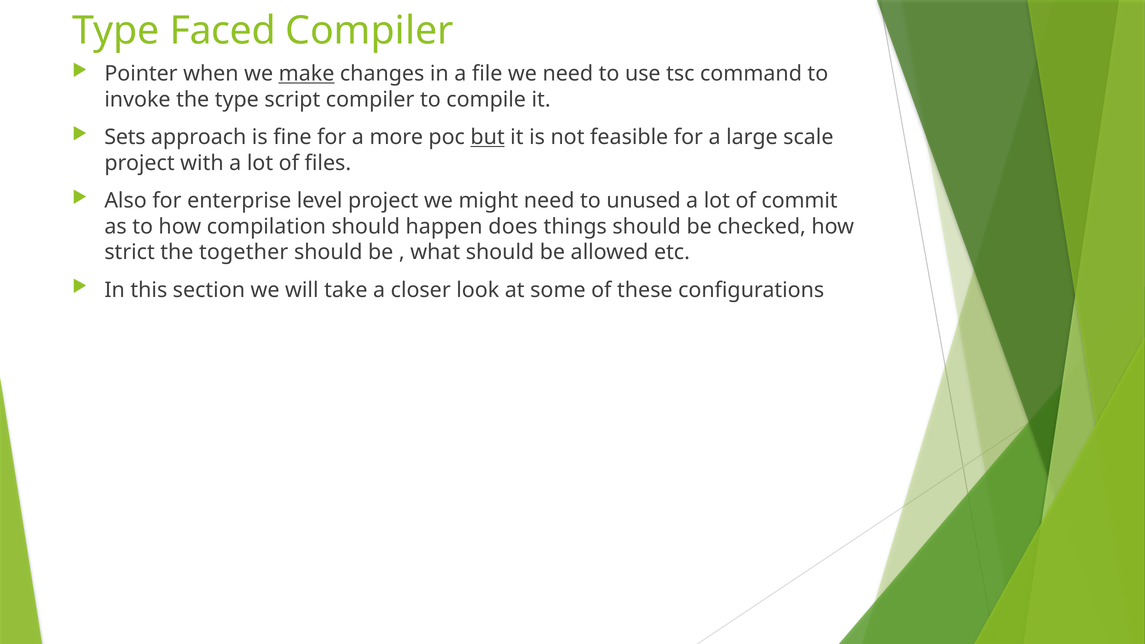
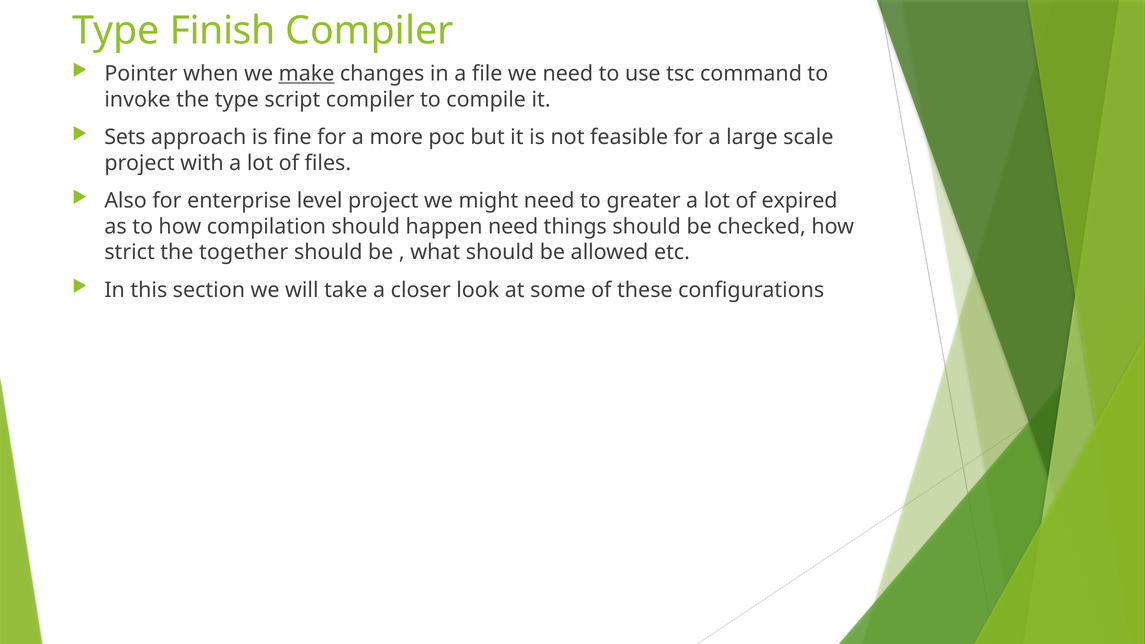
Faced: Faced -> Finish
but underline: present -> none
unused: unused -> greater
commit: commit -> expired
happen does: does -> need
